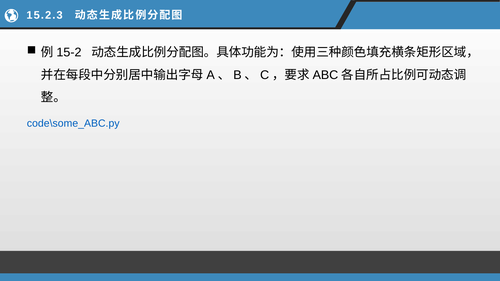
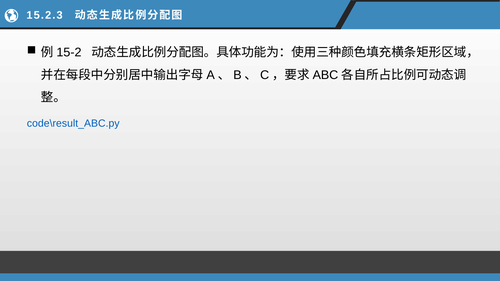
code\some_ABC.py: code\some_ABC.py -> code\result_ABC.py
